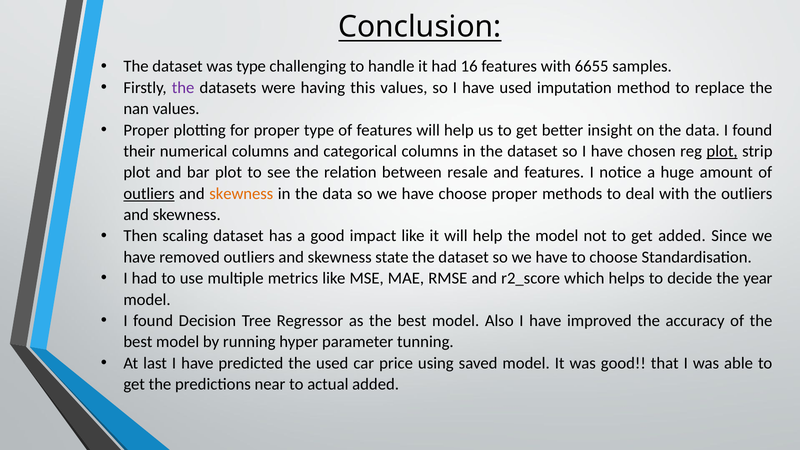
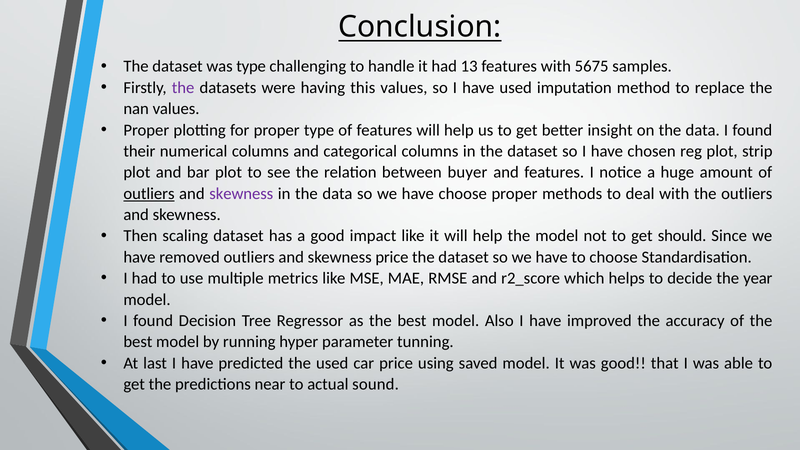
16: 16 -> 13
6655: 6655 -> 5675
plot at (722, 151) underline: present -> none
resale: resale -> buyer
skewness at (241, 194) colour: orange -> purple
get added: added -> should
skewness state: state -> price
actual added: added -> sound
